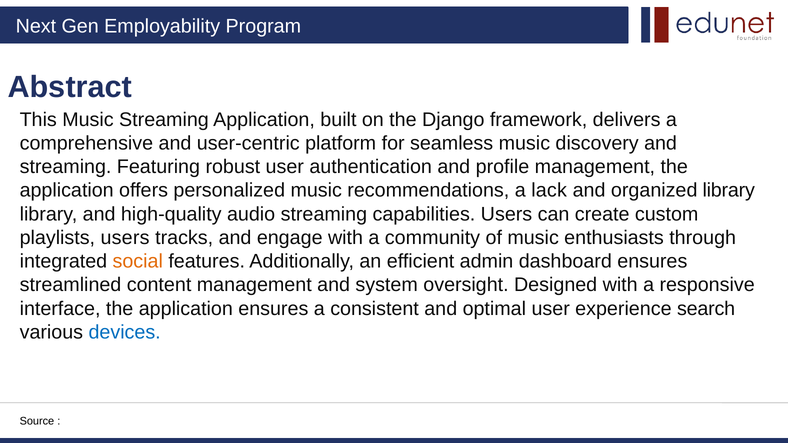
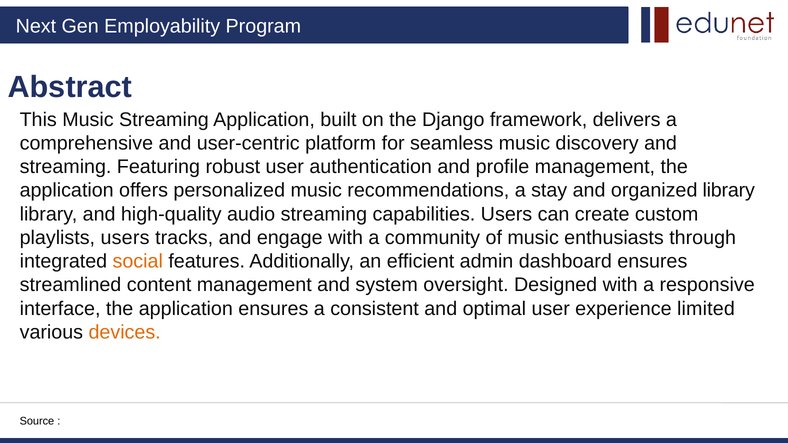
lack: lack -> stay
search: search -> limited
devices colour: blue -> orange
